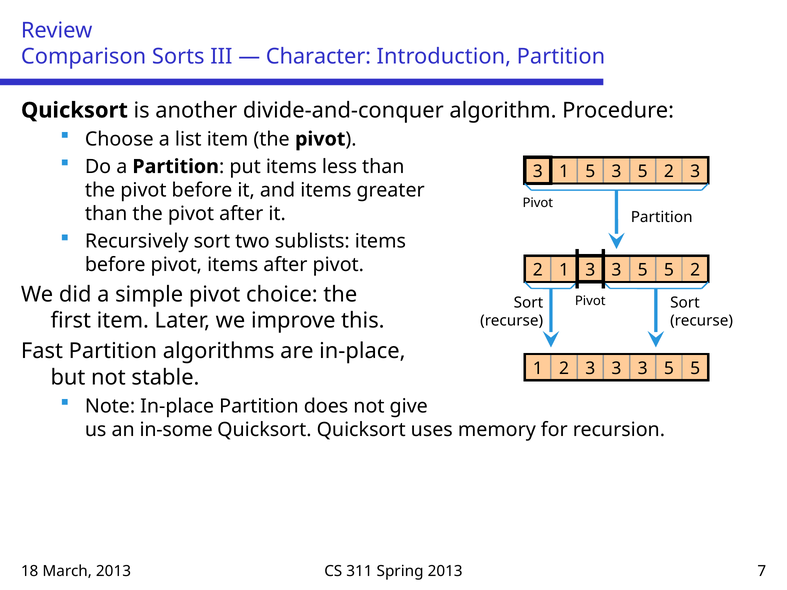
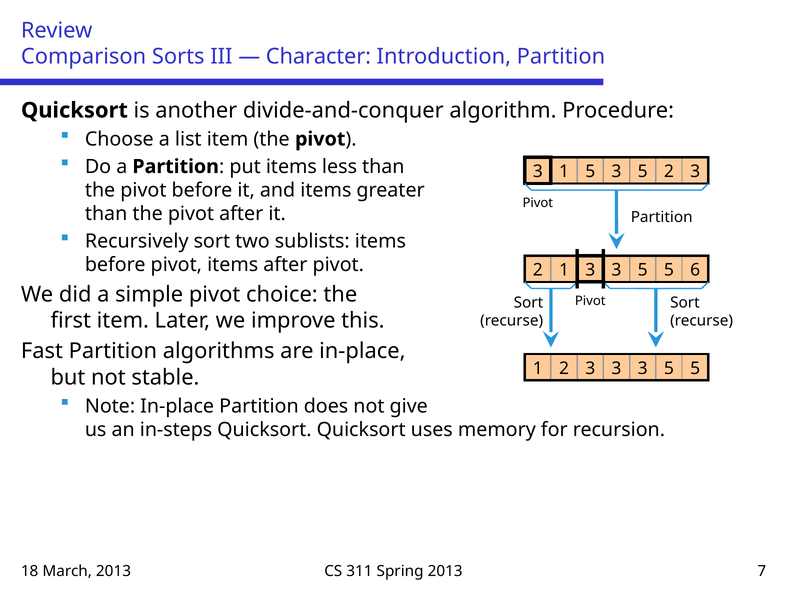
2 5 2: 2 -> 6
in-some: in-some -> in-steps
